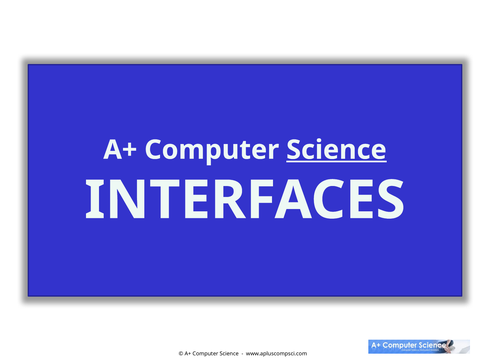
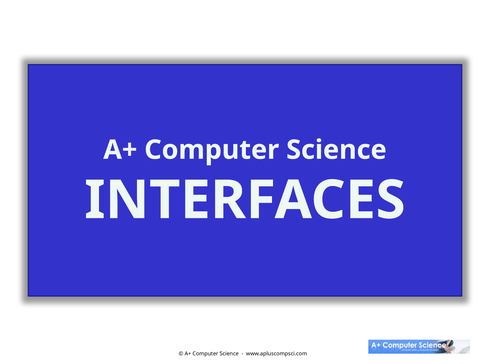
Science at (336, 150) underline: present -> none
